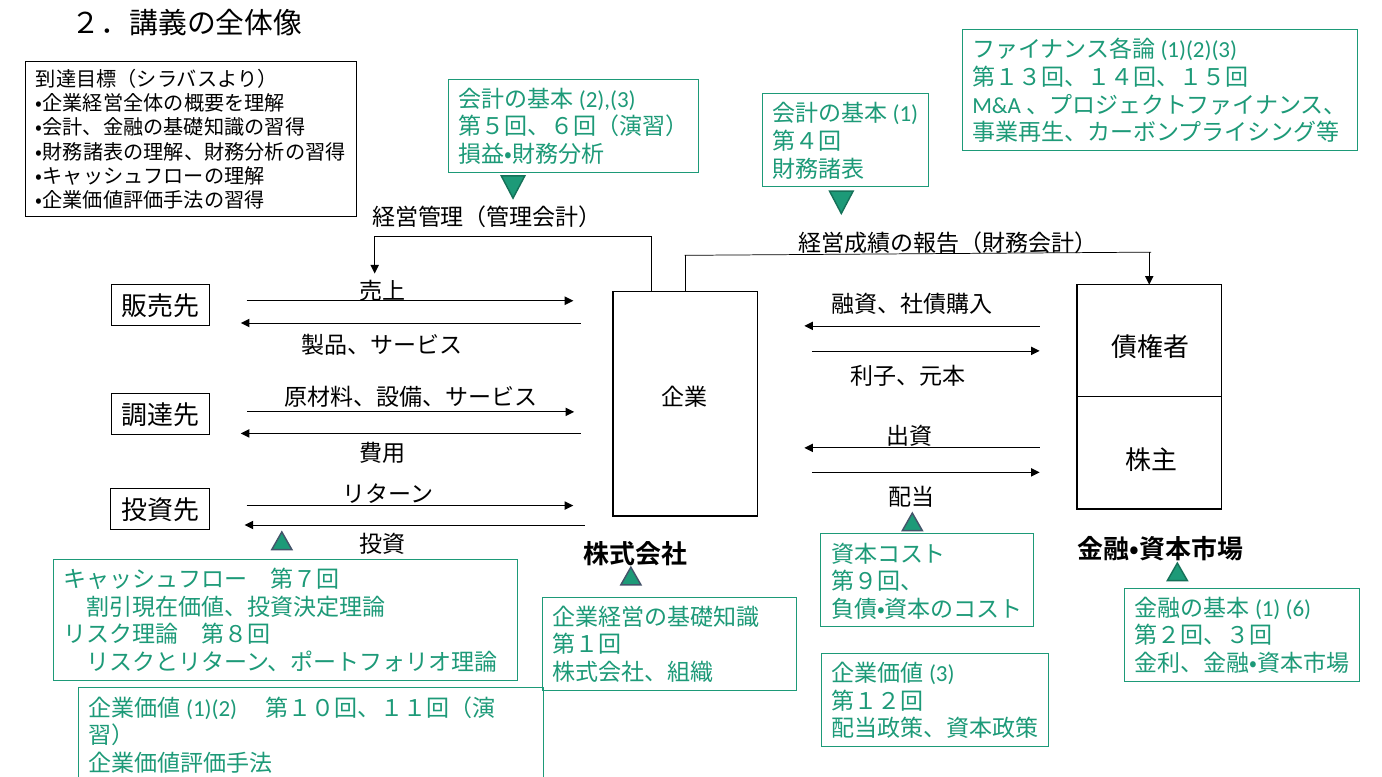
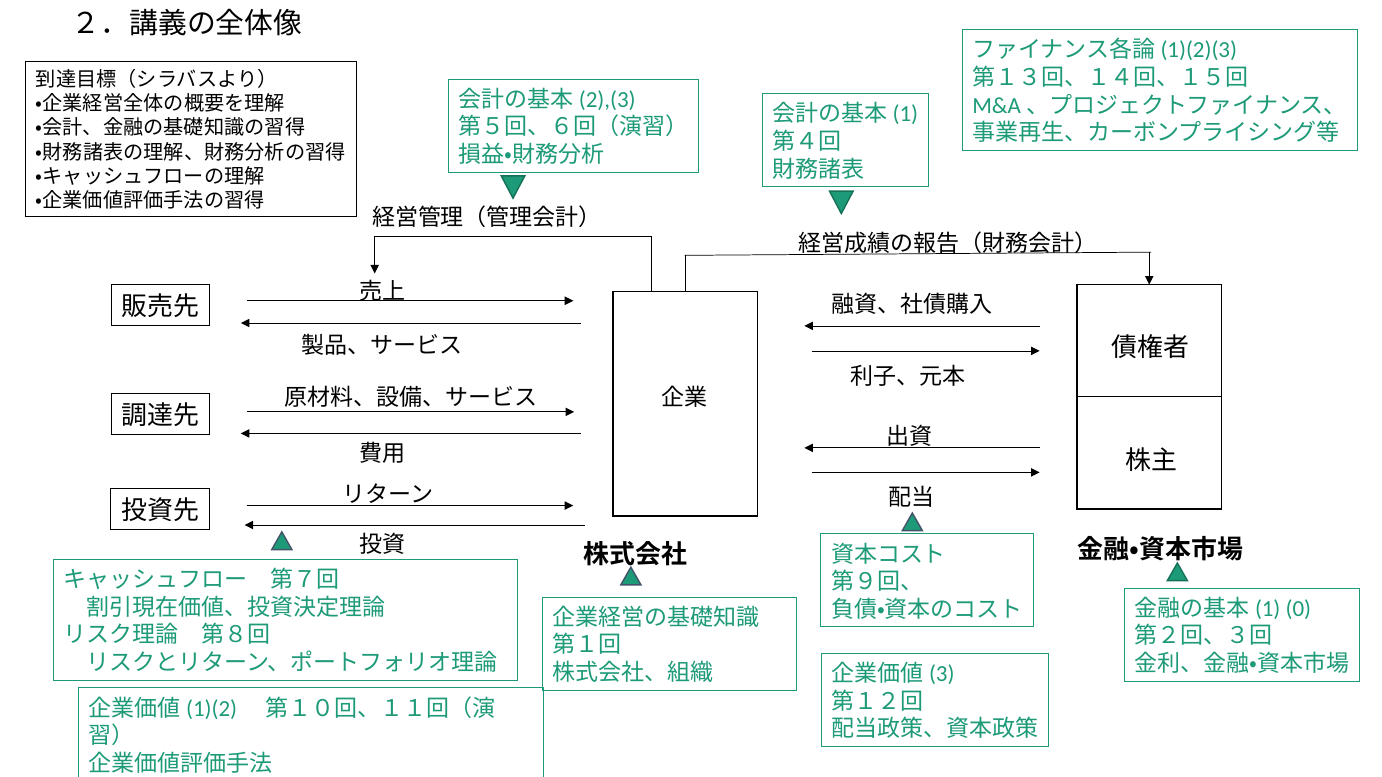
6: 6 -> 0
